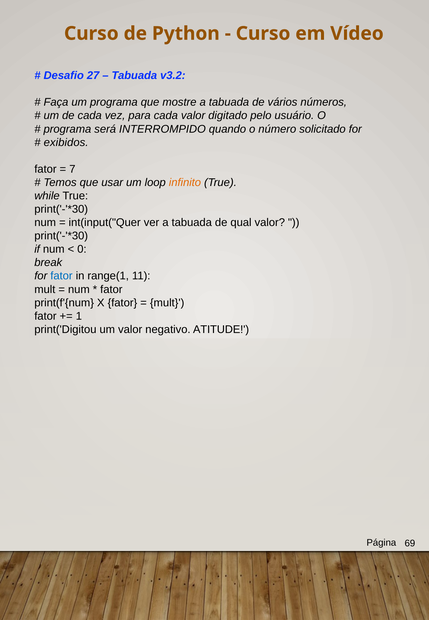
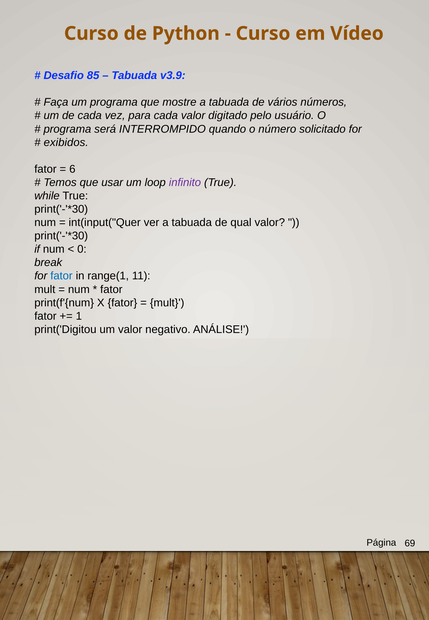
27: 27 -> 85
v3.2: v3.2 -> v3.9
7: 7 -> 6
infinito colour: orange -> purple
ATITUDE: ATITUDE -> ANÁLISE
